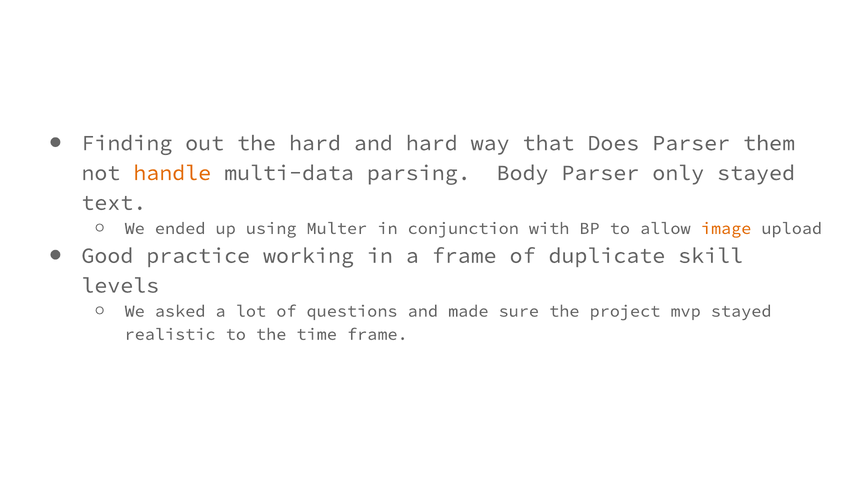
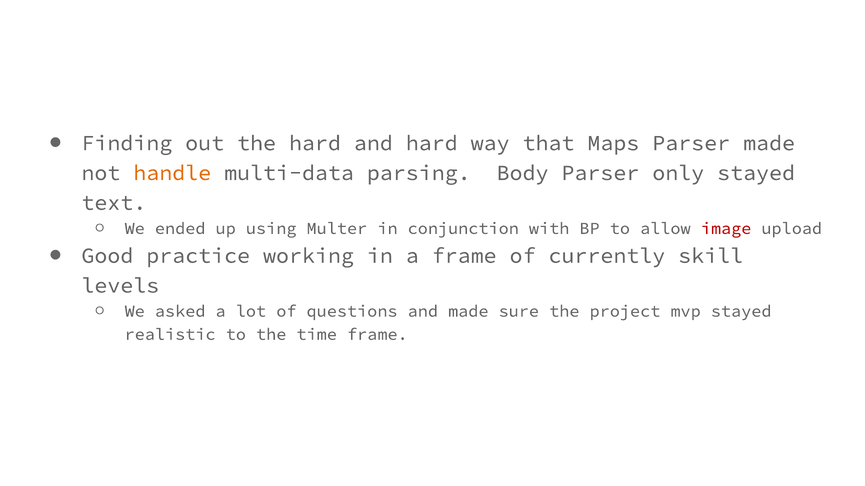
Does: Does -> Maps
Parser them: them -> made
image colour: orange -> red
duplicate: duplicate -> currently
